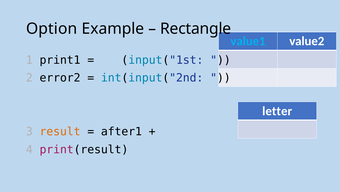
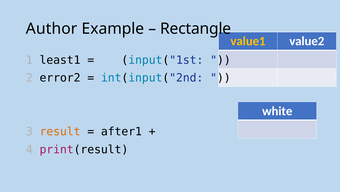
Option: Option -> Author
value1 colour: light blue -> yellow
print1: print1 -> least1
letter: letter -> white
